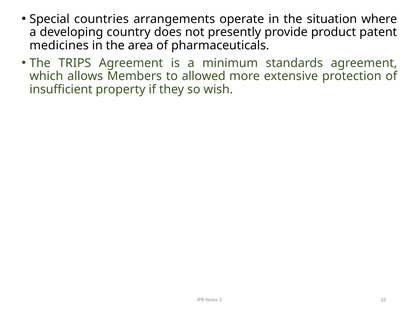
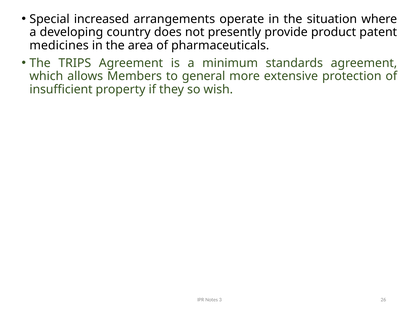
countries: countries -> increased
allowed: allowed -> general
